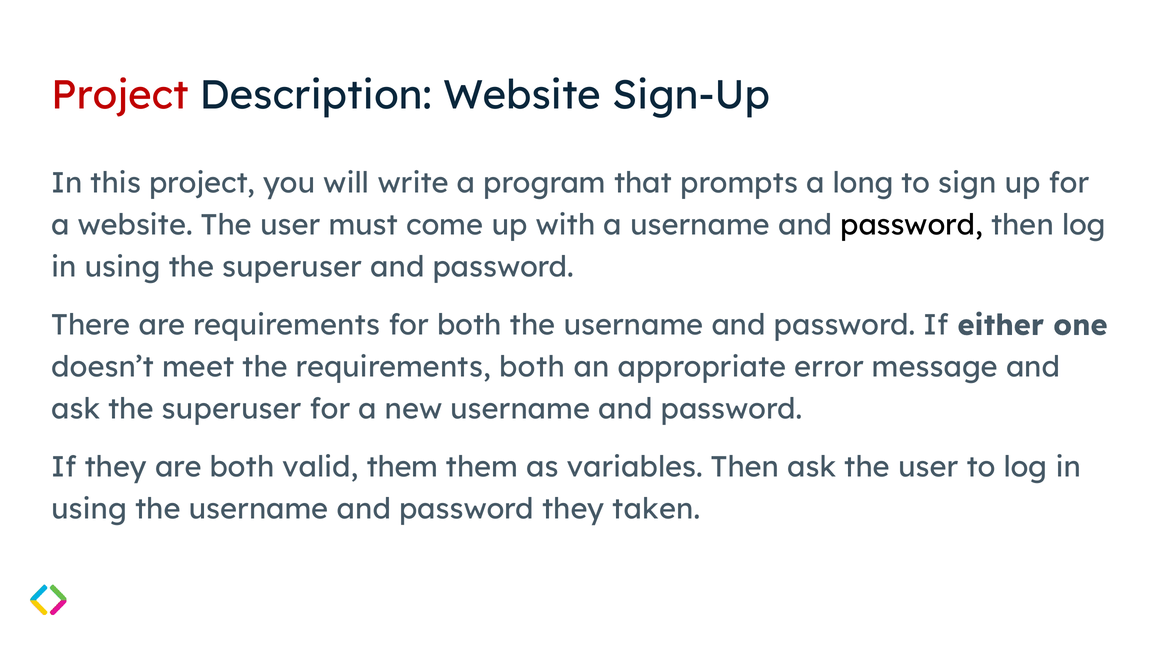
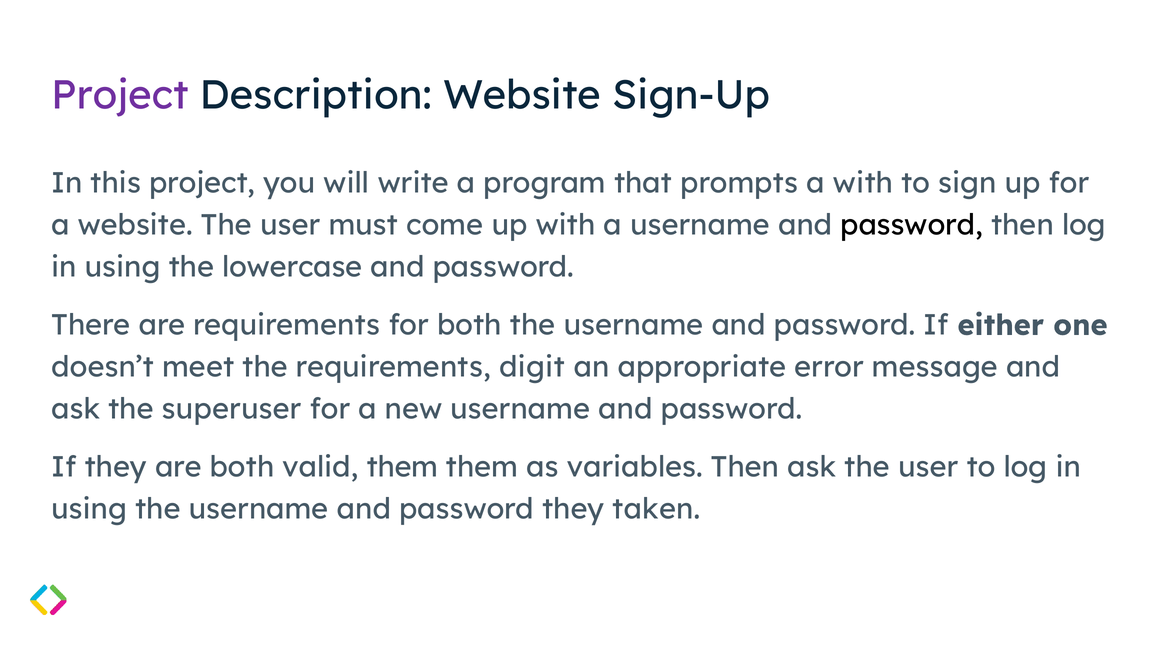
Project at (120, 95) colour: red -> purple
a long: long -> with
using the superuser: superuser -> lowercase
requirements both: both -> digit
